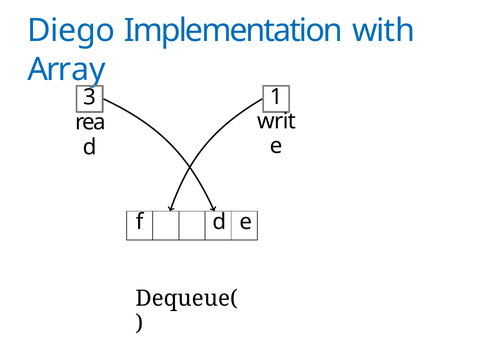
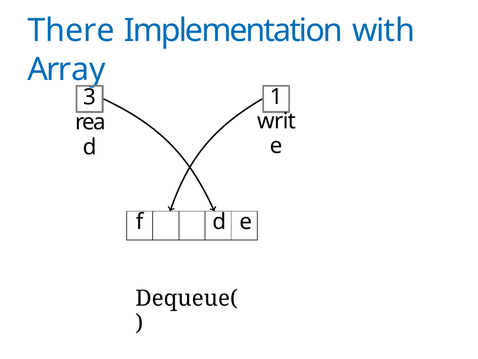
Diego: Diego -> There
